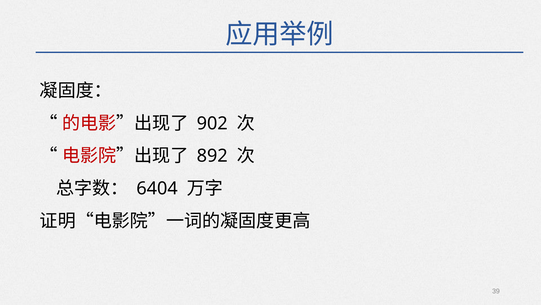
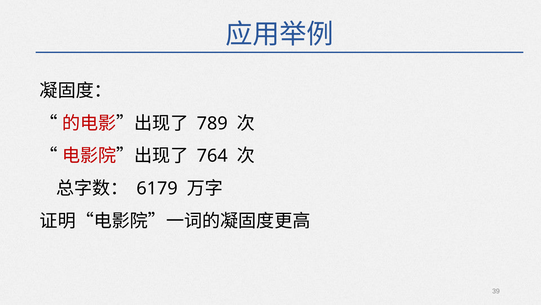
902: 902 -> 789
892: 892 -> 764
6404: 6404 -> 6179
